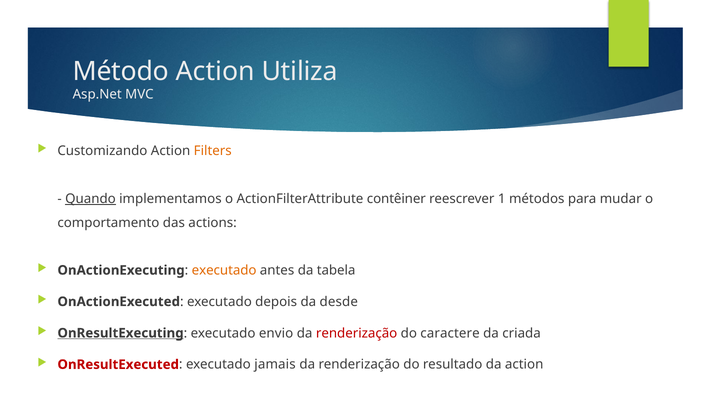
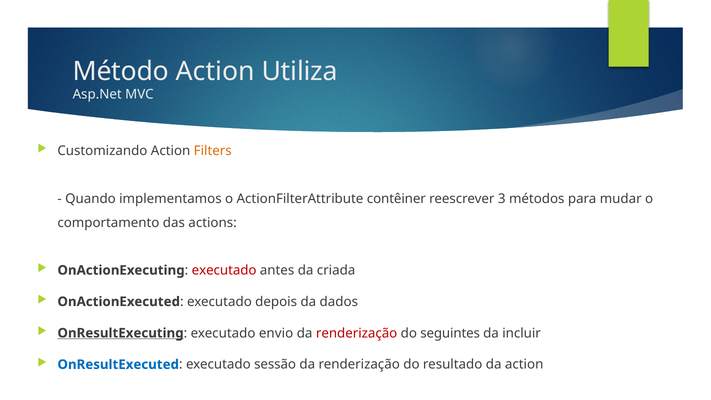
Quando underline: present -> none
1: 1 -> 3
executado at (224, 270) colour: orange -> red
tabela: tabela -> criada
desde: desde -> dados
caractere: caractere -> seguintes
criada: criada -> incluir
OnResultExecuted colour: red -> blue
jamais: jamais -> sessão
